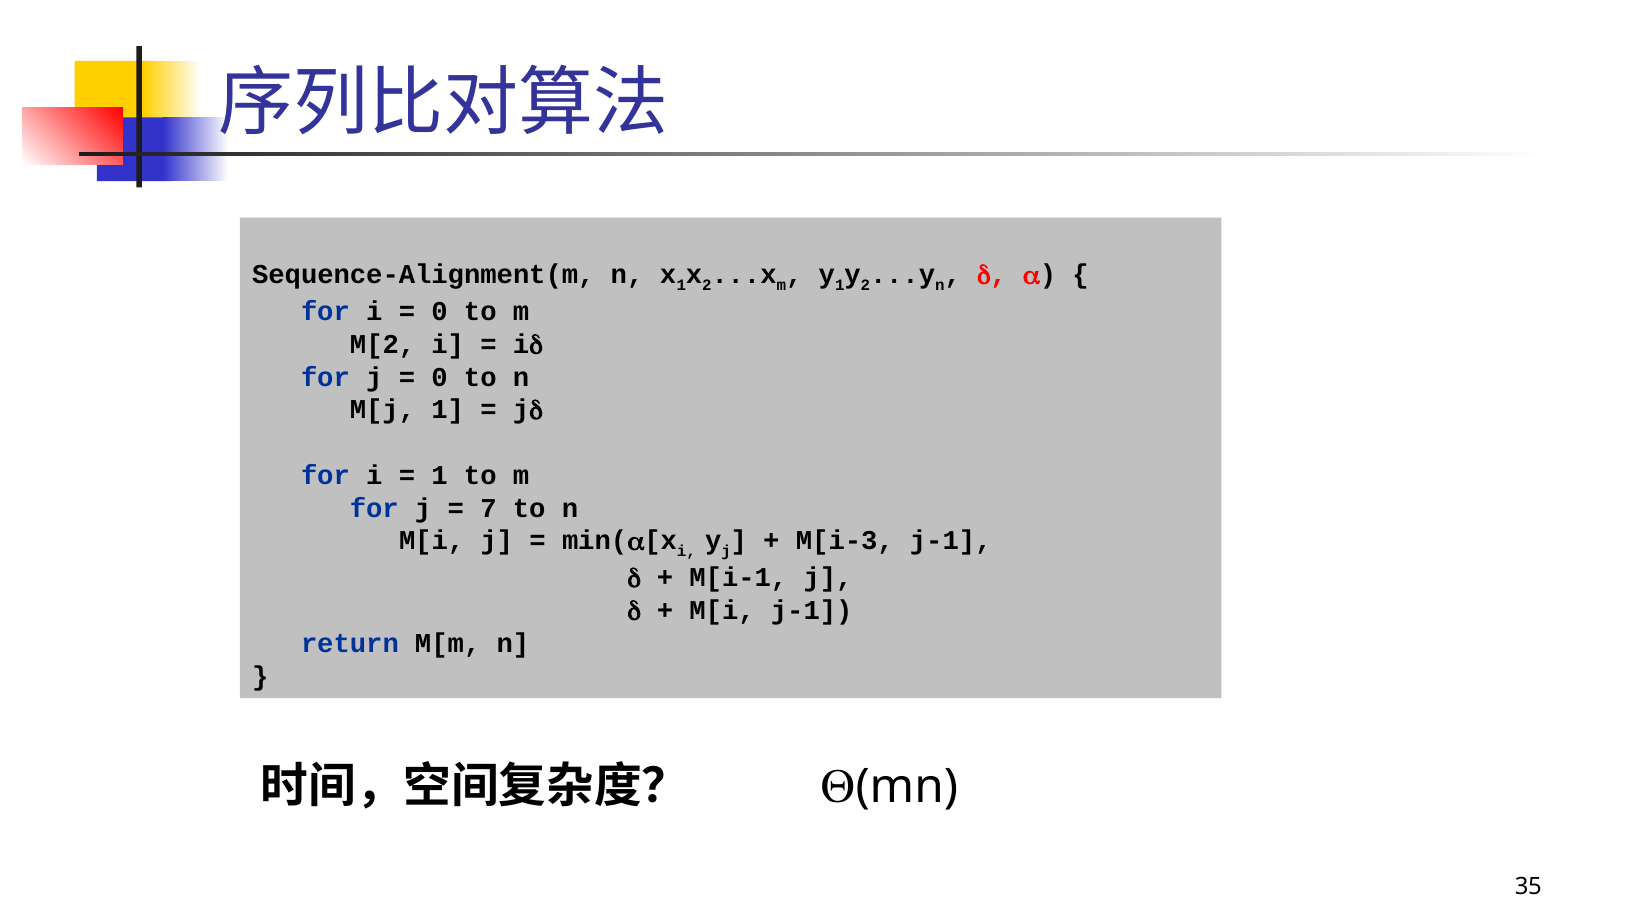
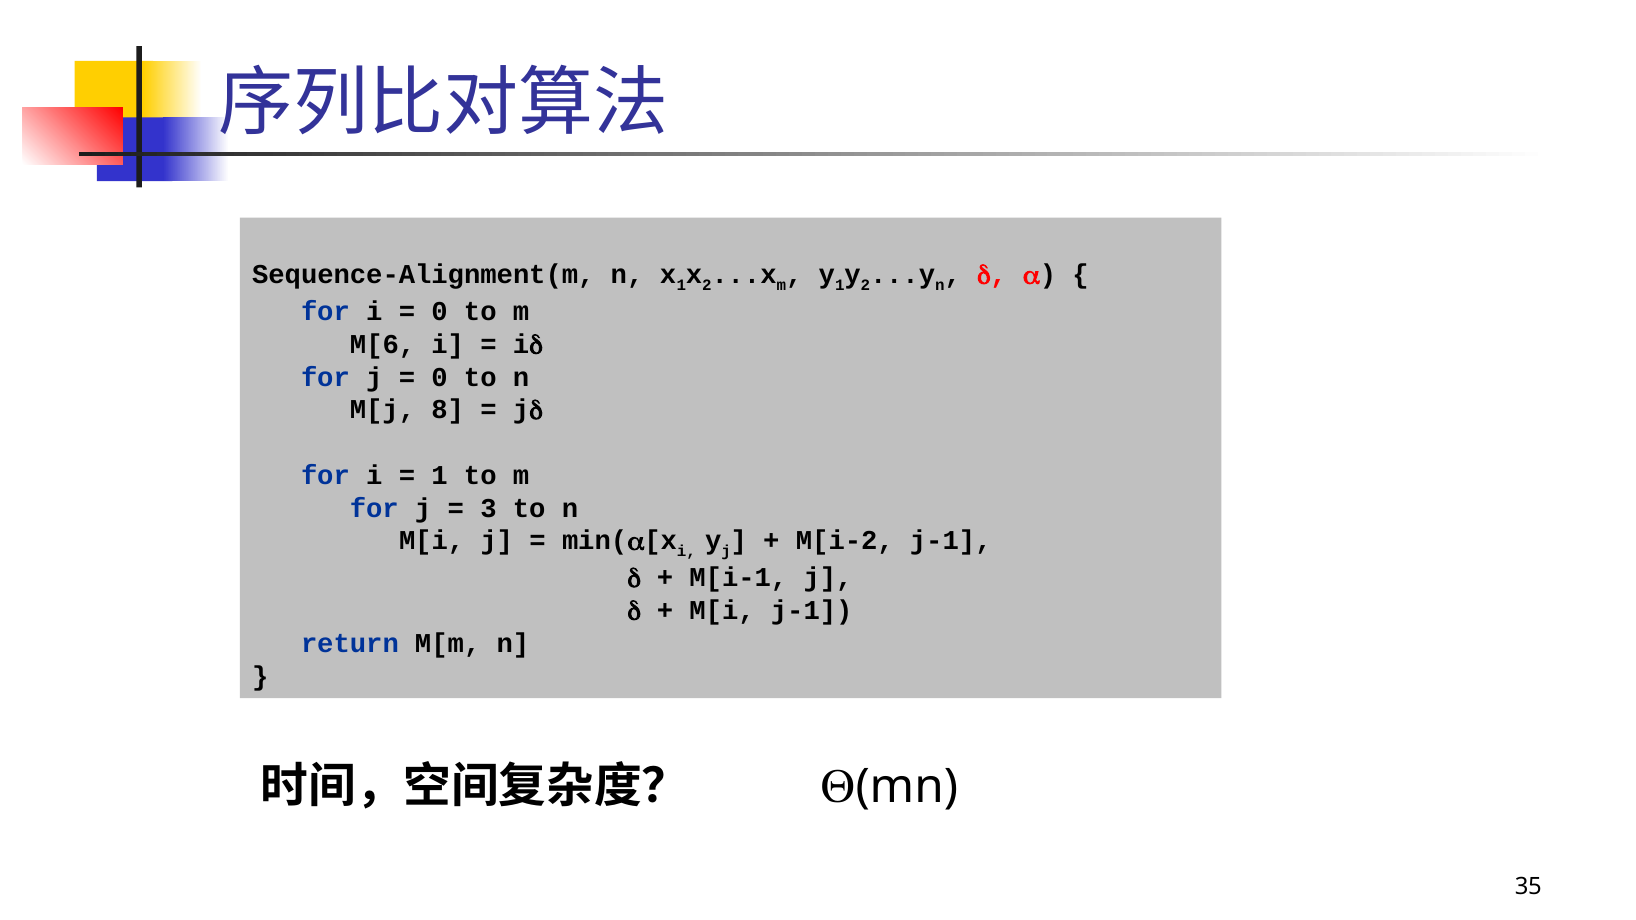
M[2: M[2 -> M[6
M[j 1: 1 -> 8
7: 7 -> 3
M[i-3: M[i-3 -> M[i-2
